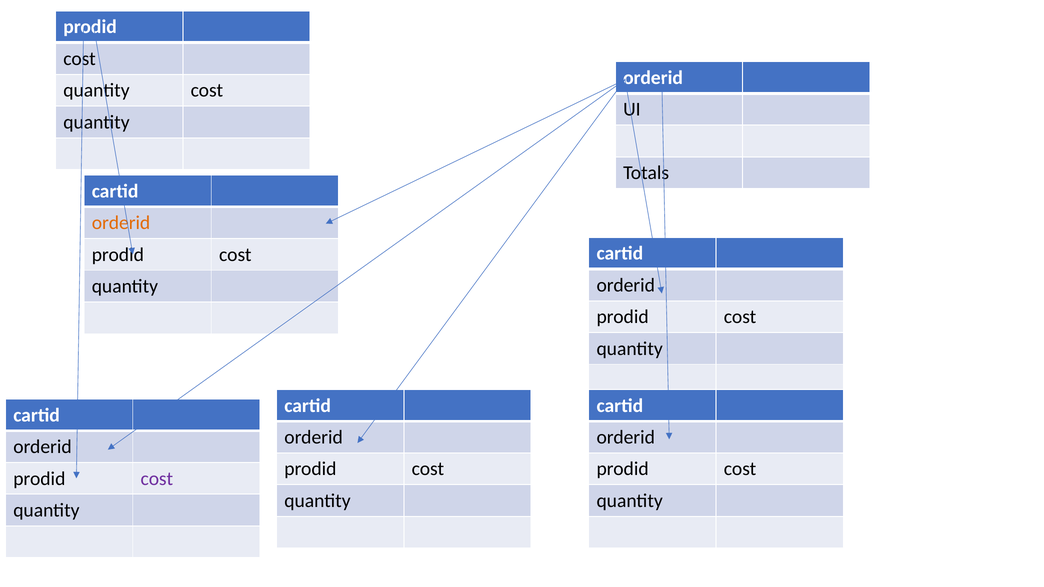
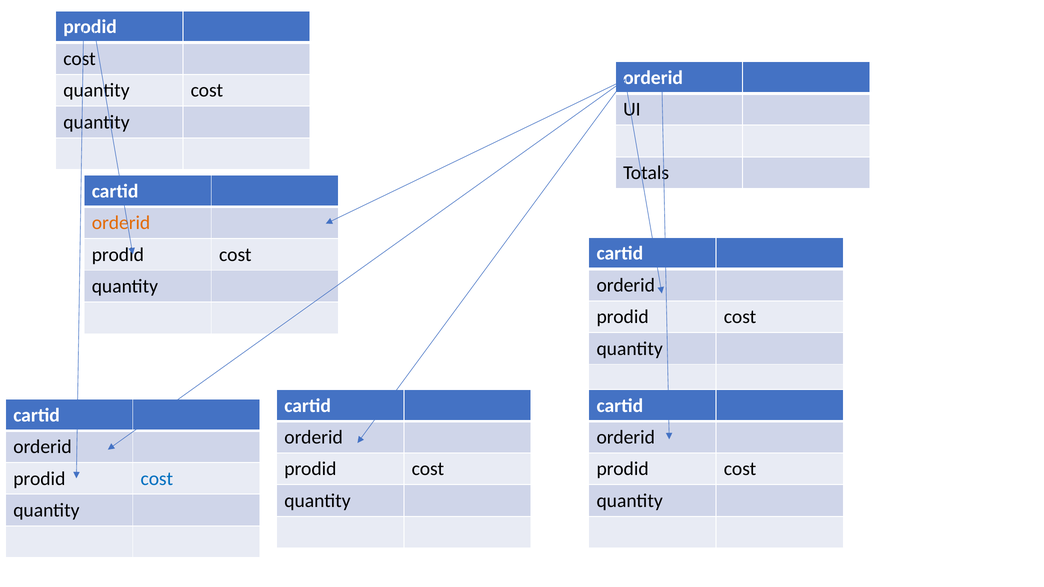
cost at (157, 479) colour: purple -> blue
